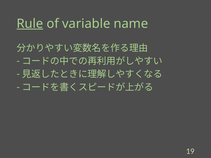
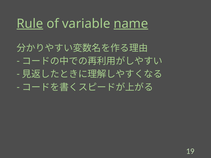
name underline: none -> present
